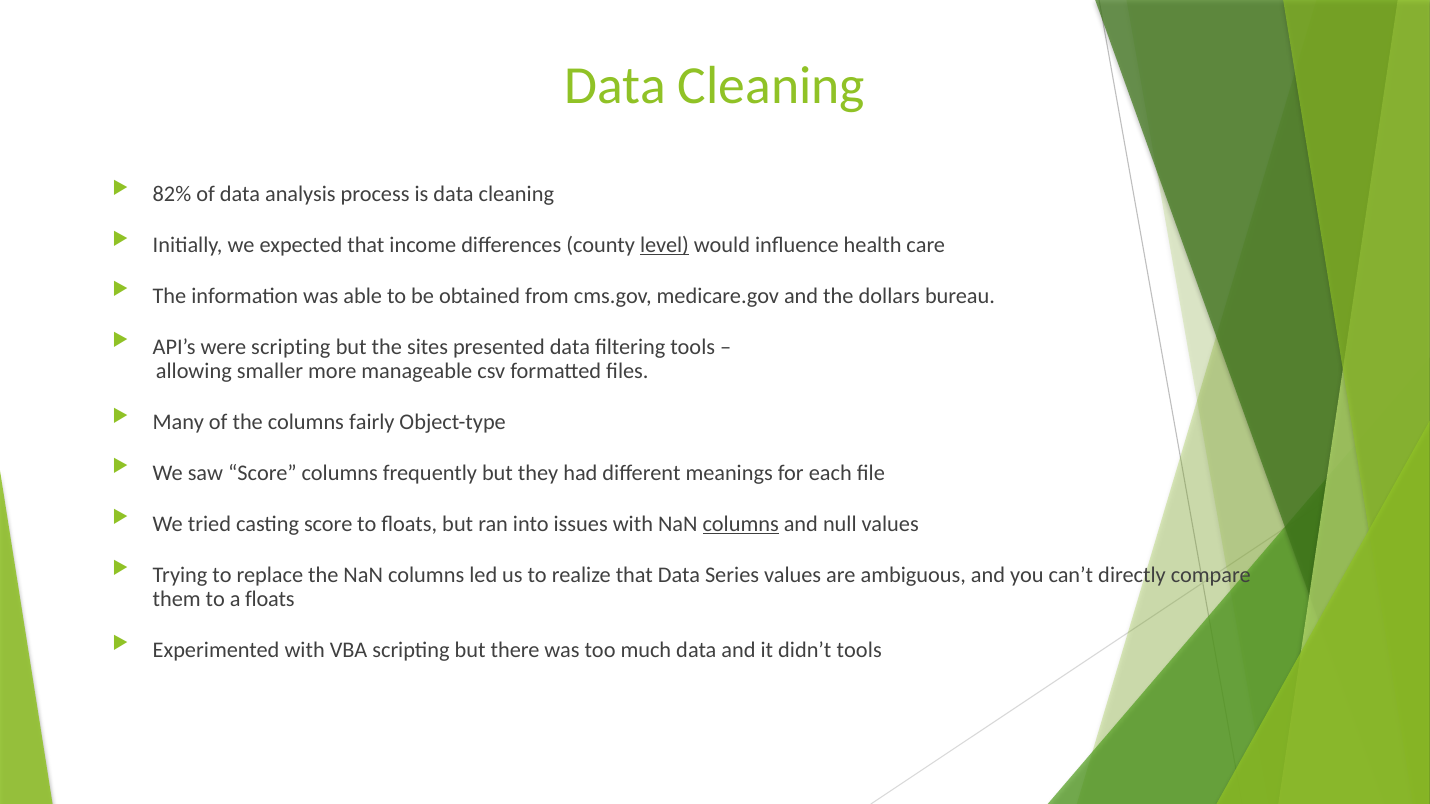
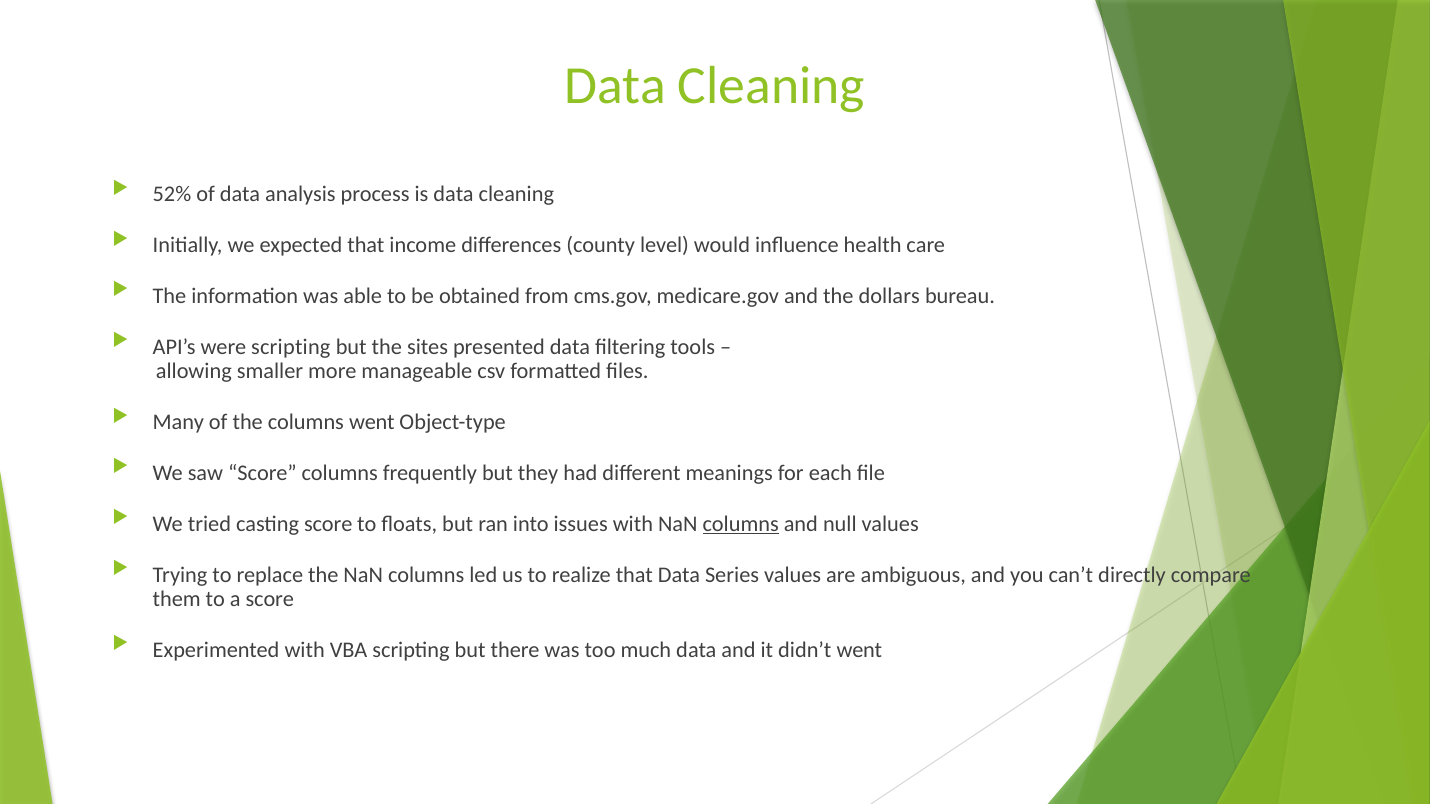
82%: 82% -> 52%
level underline: present -> none
columns fairly: fairly -> went
a floats: floats -> score
didn’t tools: tools -> went
